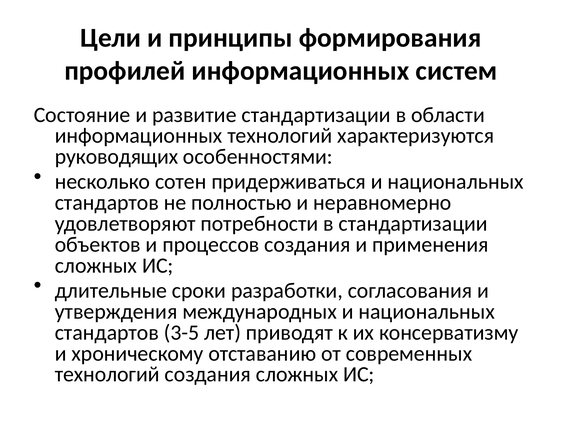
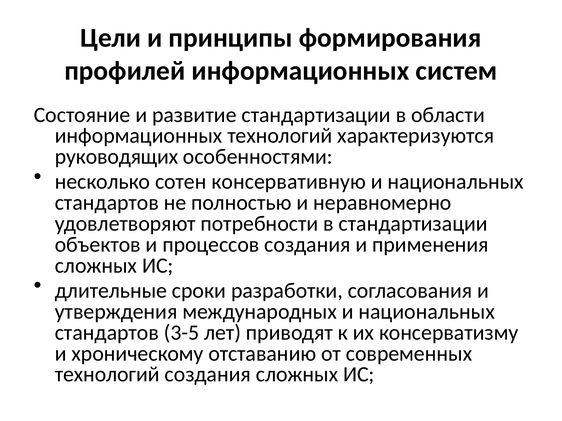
придерживаться: придерживаться -> консервативную
